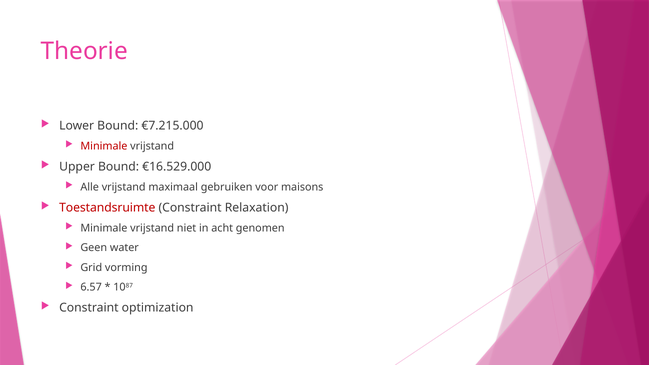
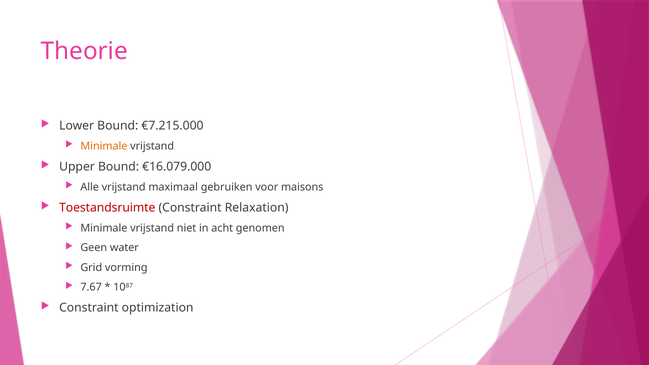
Minimale at (104, 146) colour: red -> orange
€16.529.000: €16.529.000 -> €16.079.000
6.57: 6.57 -> 7.67
